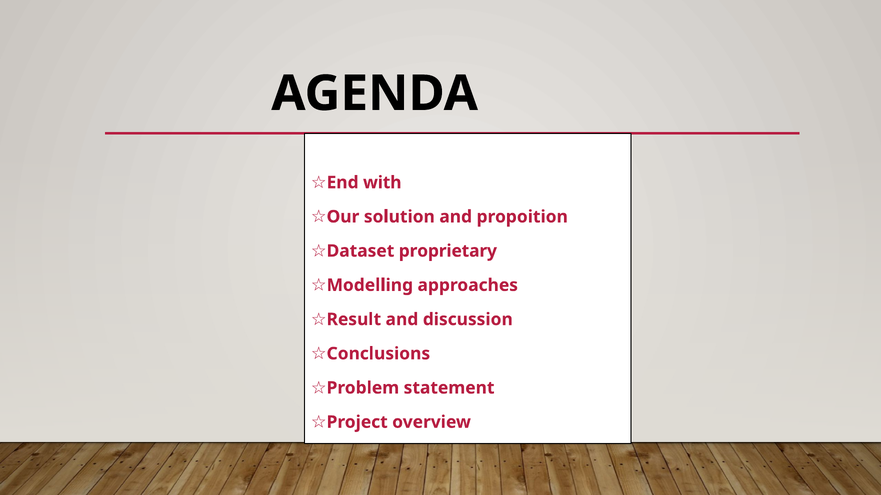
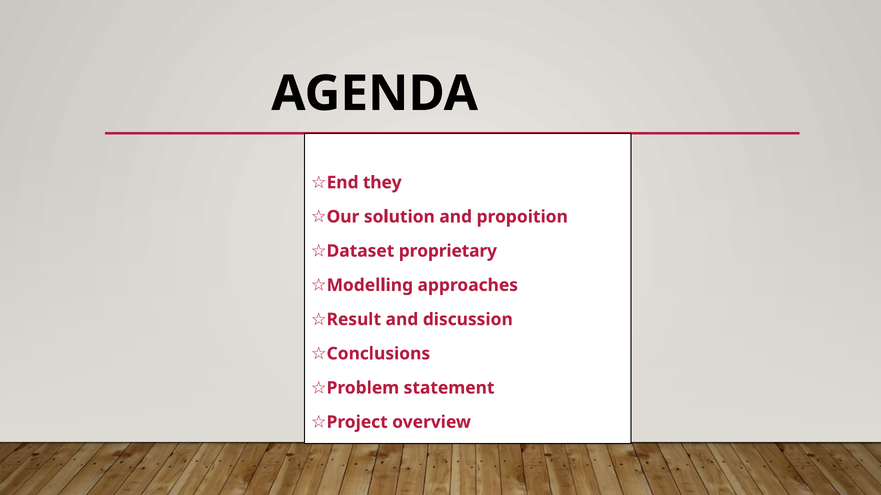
with: with -> they
